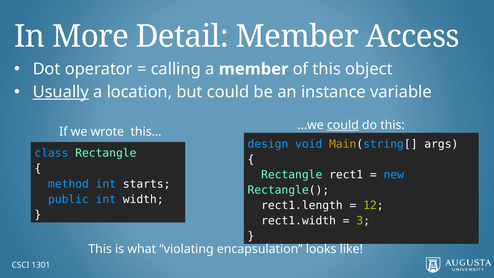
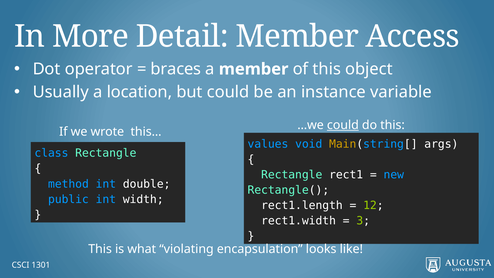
calling: calling -> braces
Usually underline: present -> none
design: design -> values
starts: starts -> double
